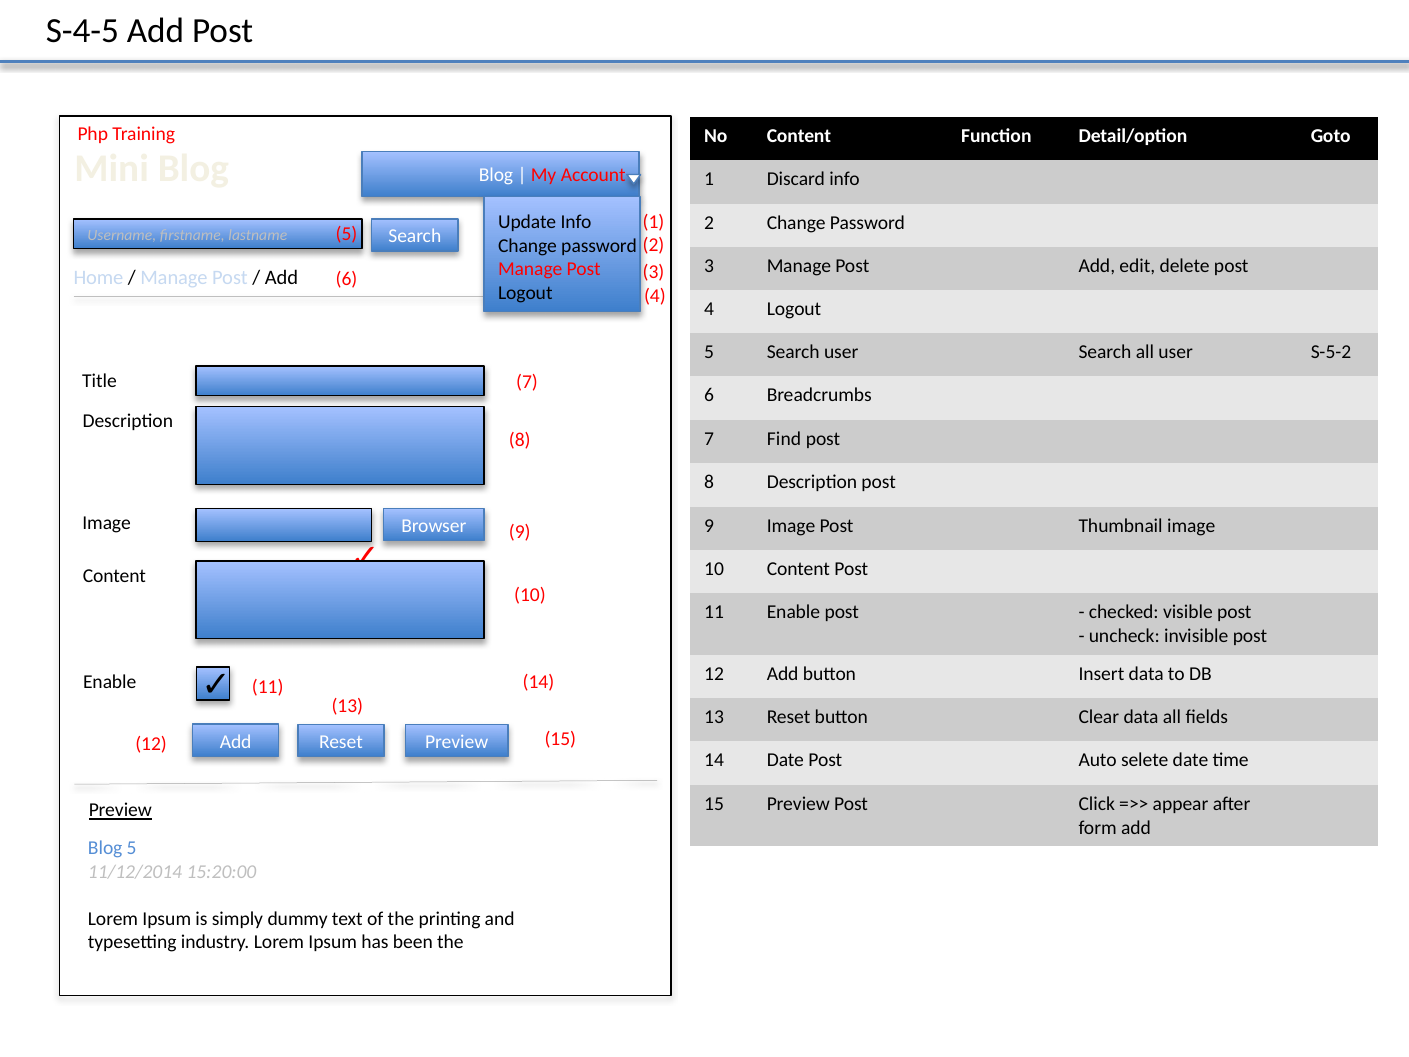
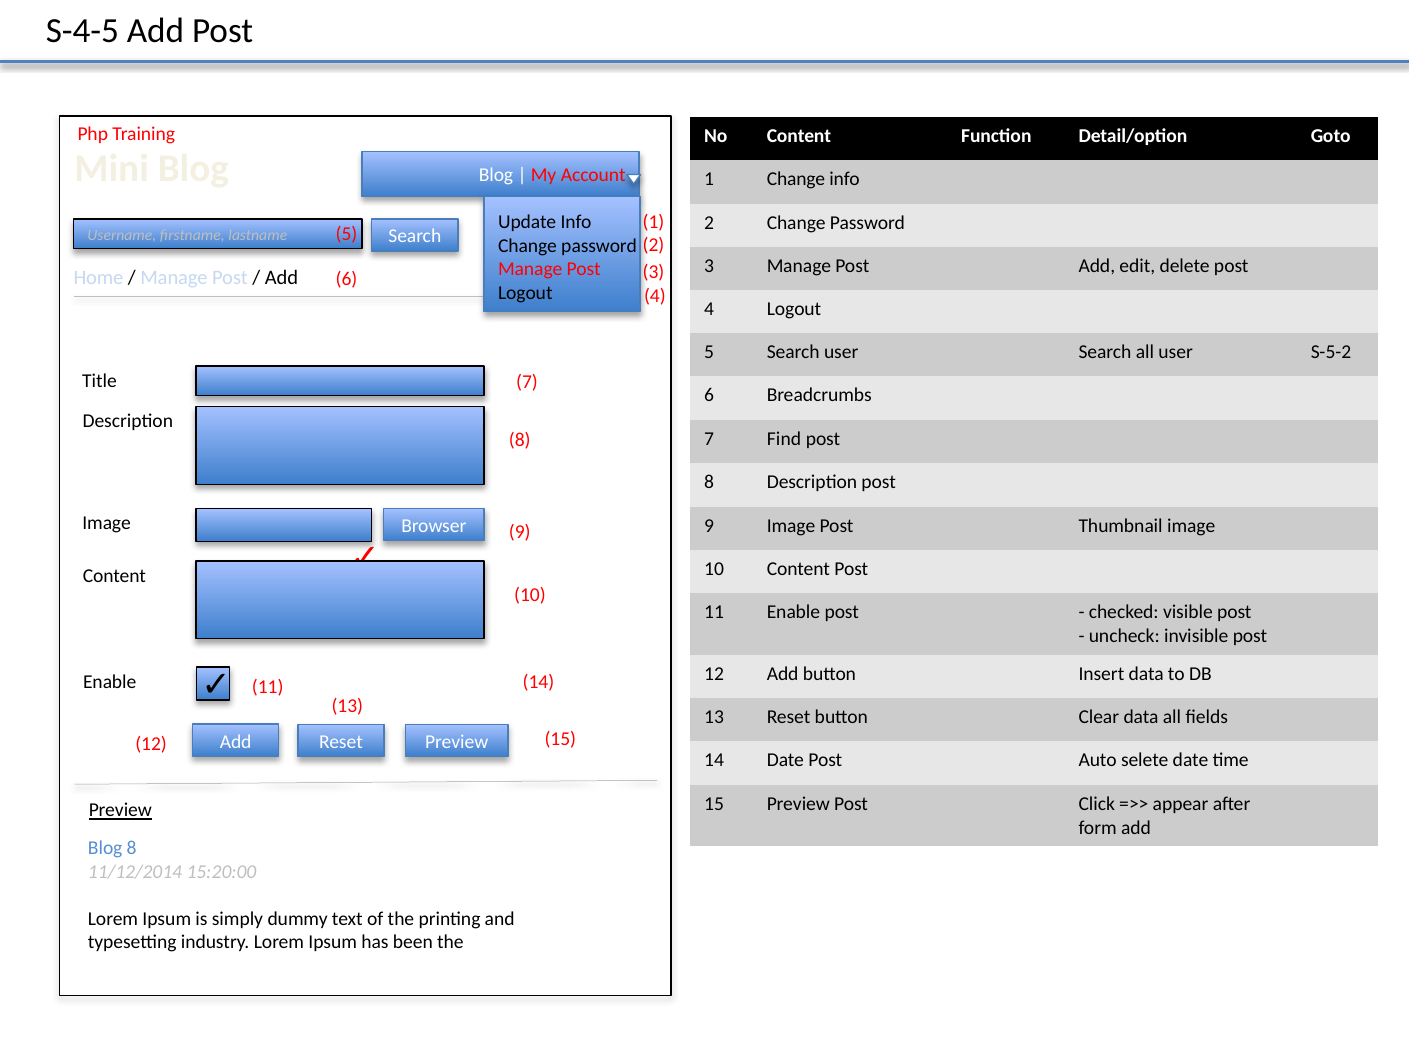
1 Discard: Discard -> Change
Blog 5: 5 -> 8
